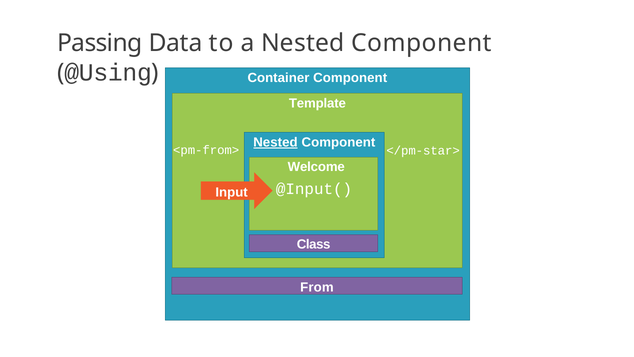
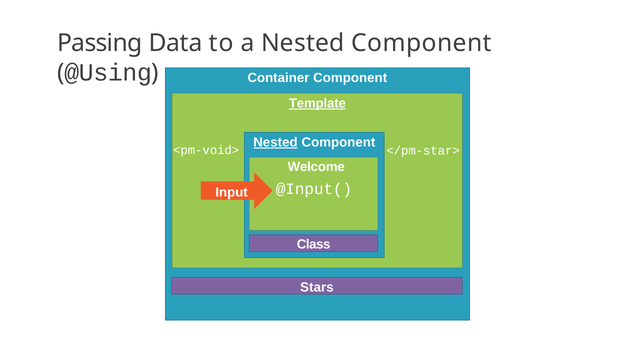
Template underline: none -> present
<pm-from>: <pm-from> -> <pm-void>
From: From -> Stars
